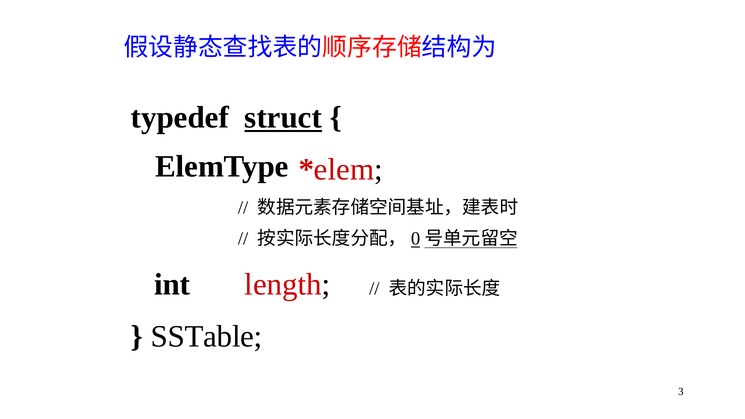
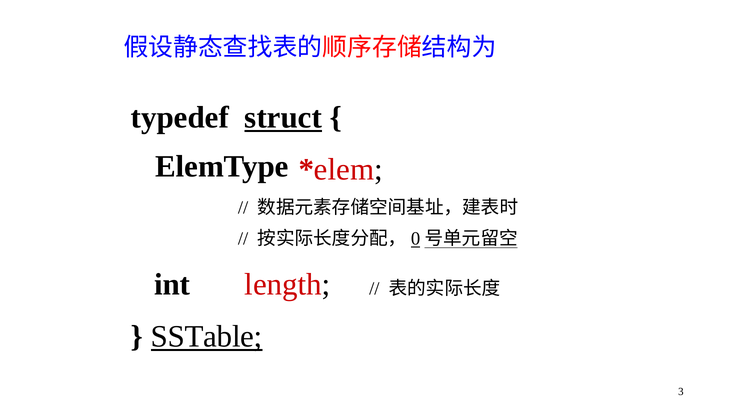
SSTable underline: none -> present
